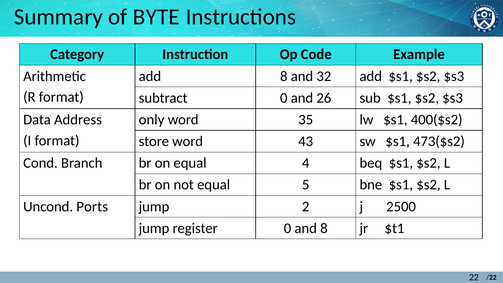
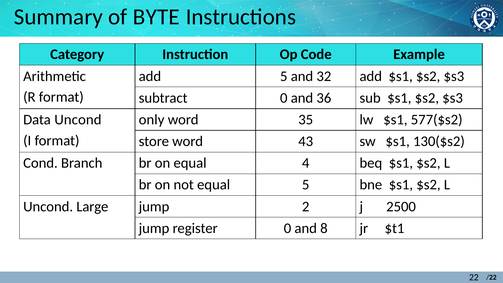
add 8: 8 -> 5
26: 26 -> 36
Data Address: Address -> Uncond
400($s2: 400($s2 -> 577($s2
473($s2: 473($s2 -> 130($s2
Ports: Ports -> Large
